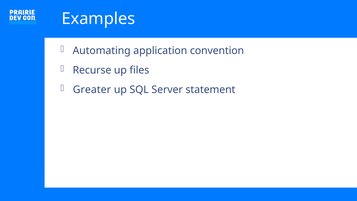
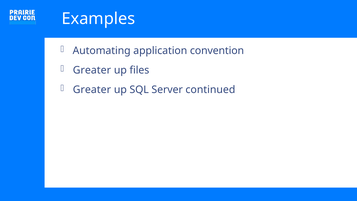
Recurse at (92, 70): Recurse -> Greater
statement: statement -> continued
